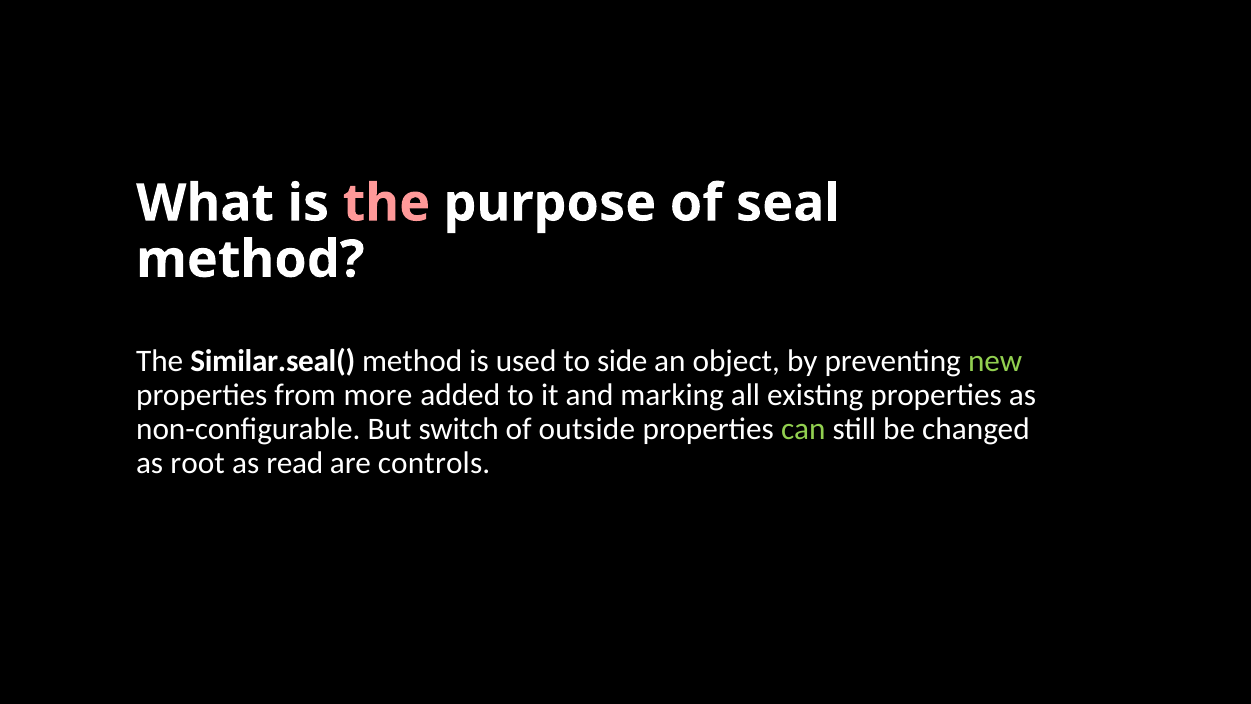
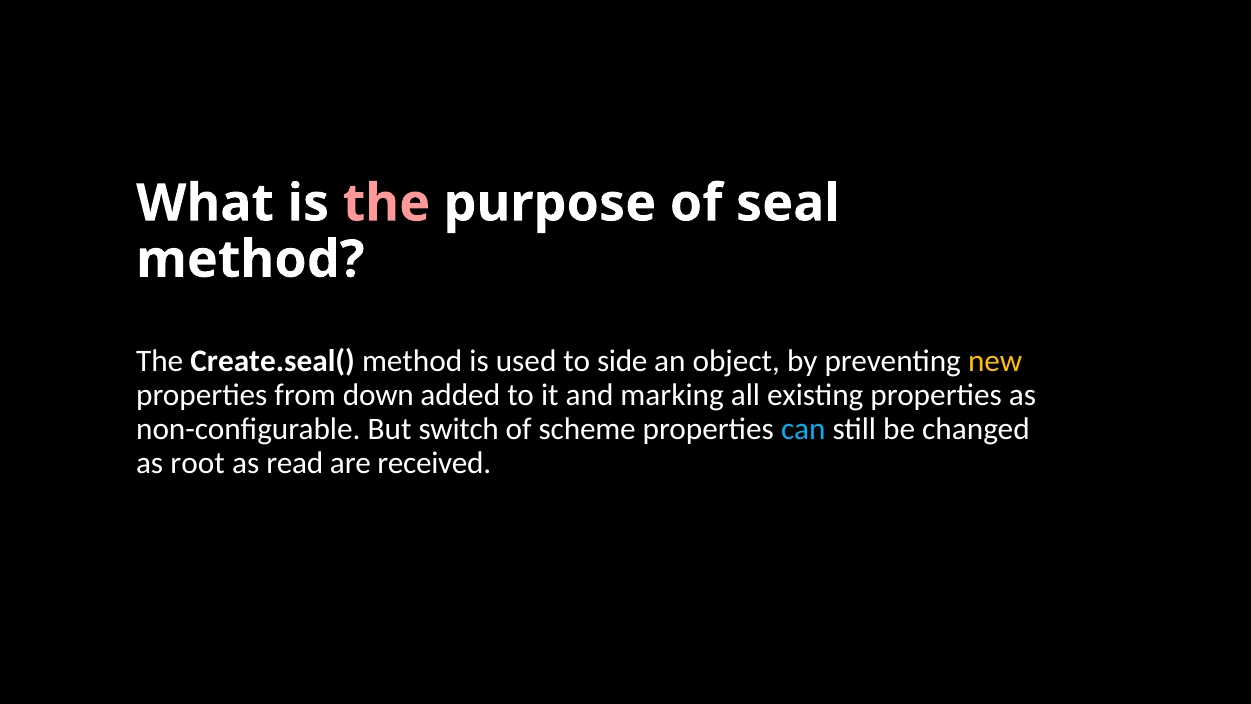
Similar.seal(: Similar.seal( -> Create.seal(
new colour: light green -> yellow
more: more -> down
outside: outside -> scheme
can colour: light green -> light blue
controls: controls -> received
